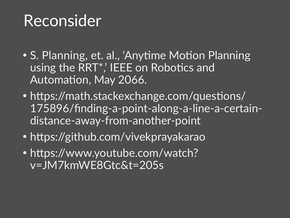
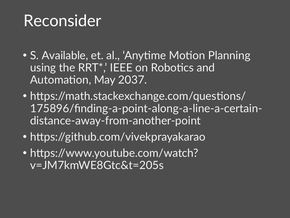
S Planning: Planning -> Available
2066: 2066 -> 2037
